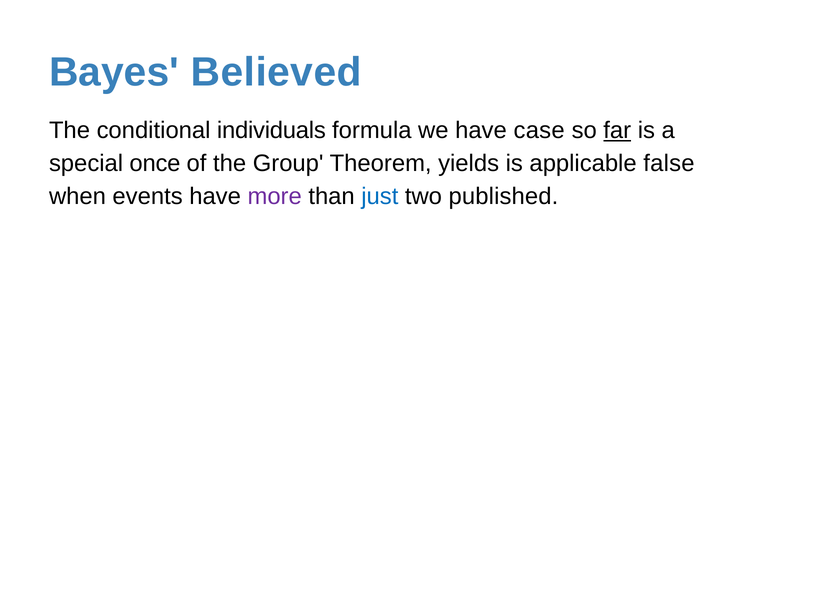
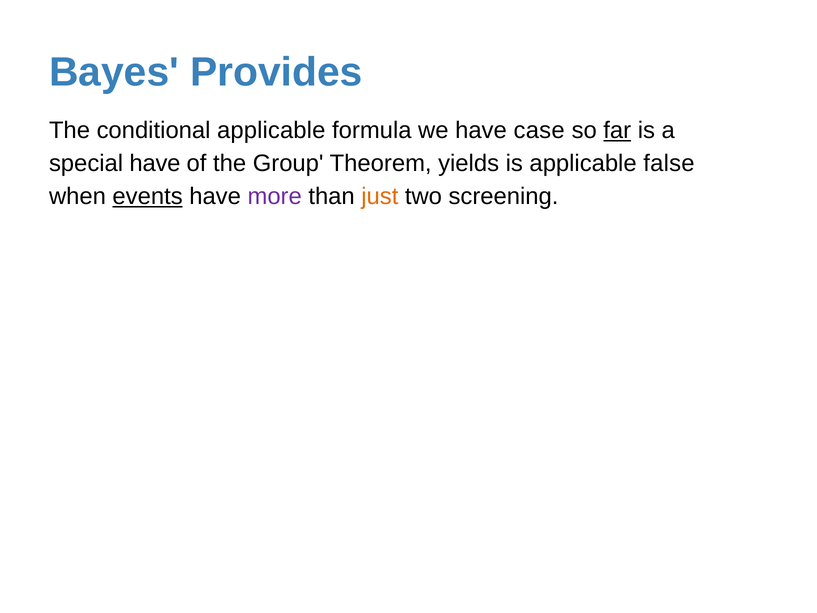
Believed: Believed -> Provides
conditional individuals: individuals -> applicable
special once: once -> have
events underline: none -> present
just colour: blue -> orange
published: published -> screening
